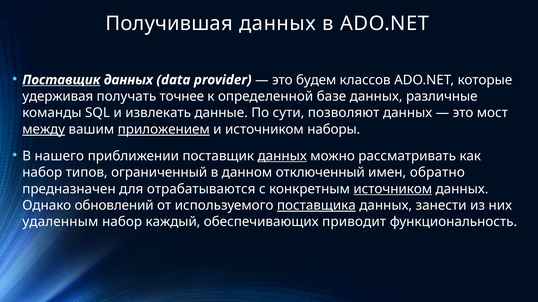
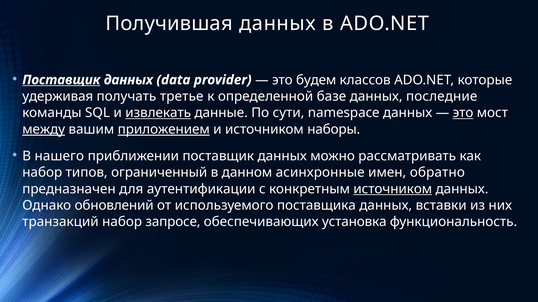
точнее: точнее -> третье
различные: различные -> последние
извлекать underline: none -> present
позволяют: позволяют -> namespace
это at (463, 113) underline: none -> present
данных at (282, 156) underline: present -> none
отключенный: отключенный -> асинхронные
отрабатываются: отрабатываются -> аутентификации
поставщика underline: present -> none
занести: занести -> вставки
удаленным: удаленным -> транзакций
каждый: каждый -> запросе
приводит: приводит -> установка
